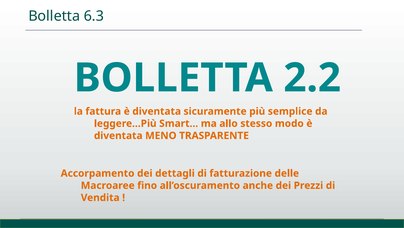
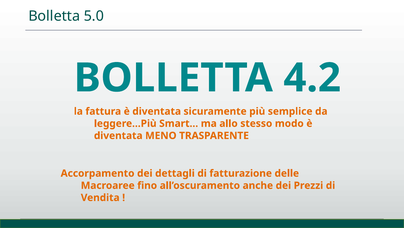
6.3: 6.3 -> 5.0
2.2: 2.2 -> 4.2
